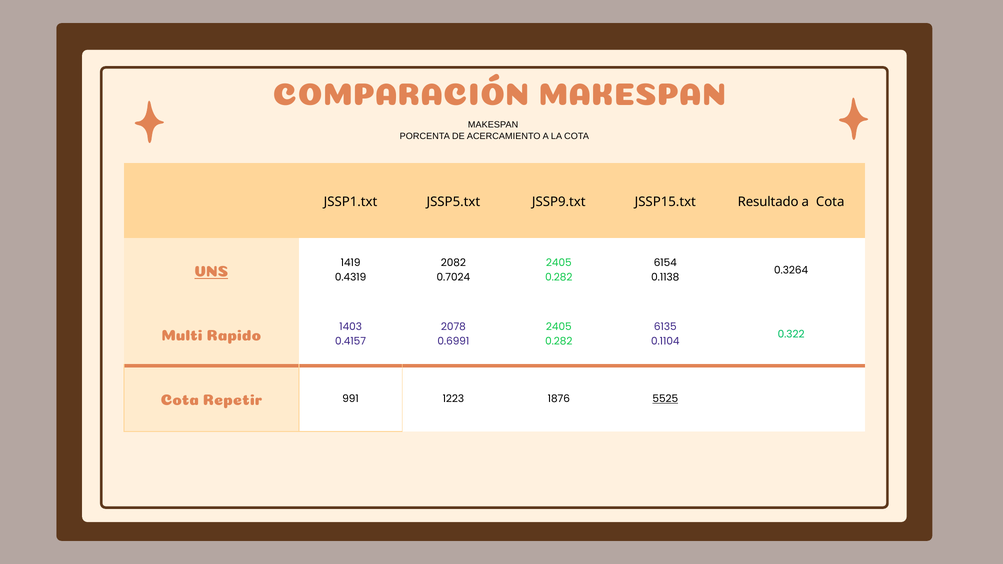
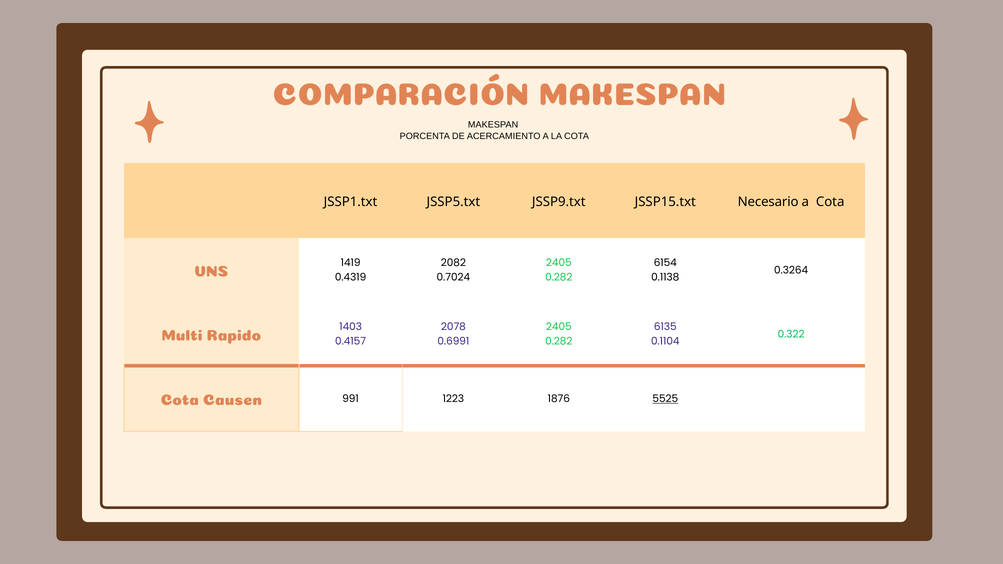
Resultado: Resultado -> Necesario
VNS underline: present -> none
Repetir: Repetir -> Causen
